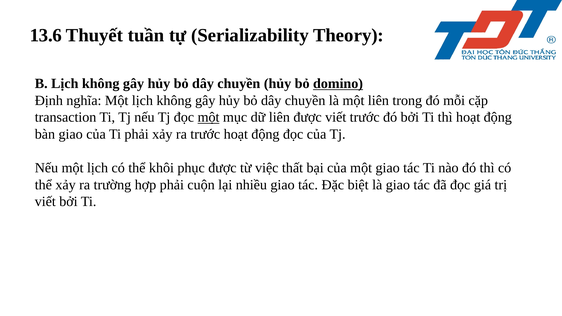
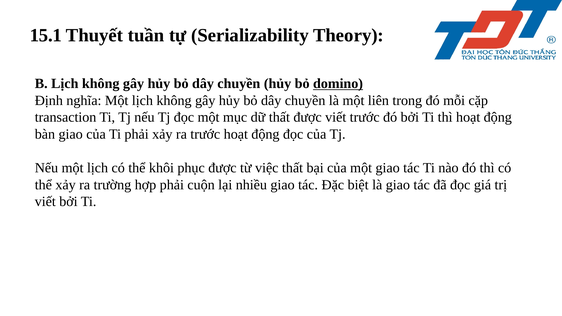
13.6: 13.6 -> 15.1
một at (209, 117) underline: present -> none
dữ liên: liên -> thất
